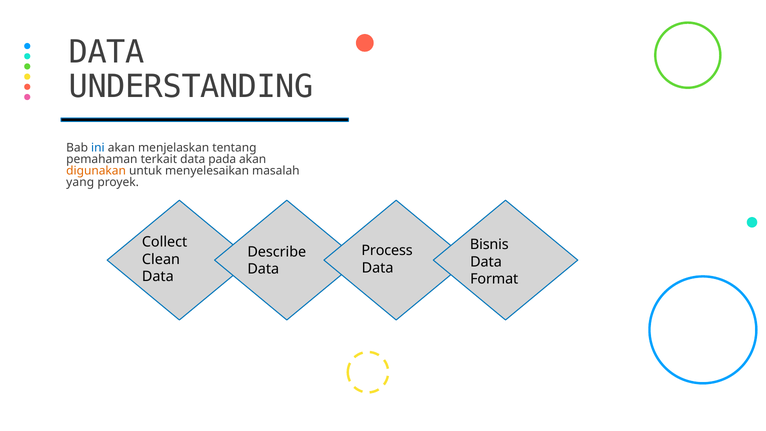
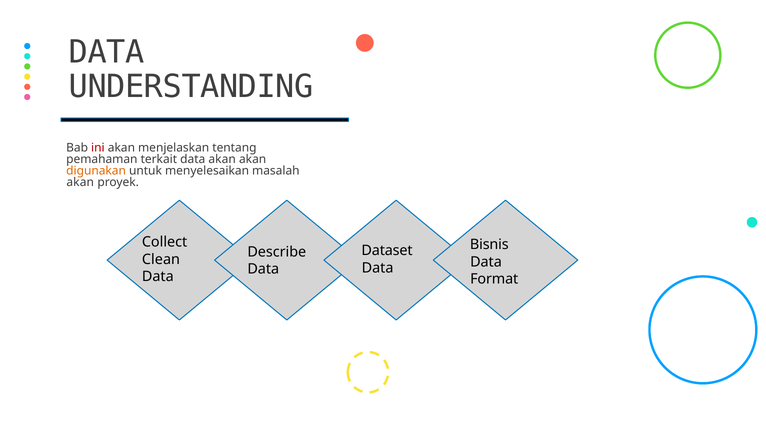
ini colour: blue -> red
data pada: pada -> akan
yang at (80, 182): yang -> akan
Process: Process -> Dataset
